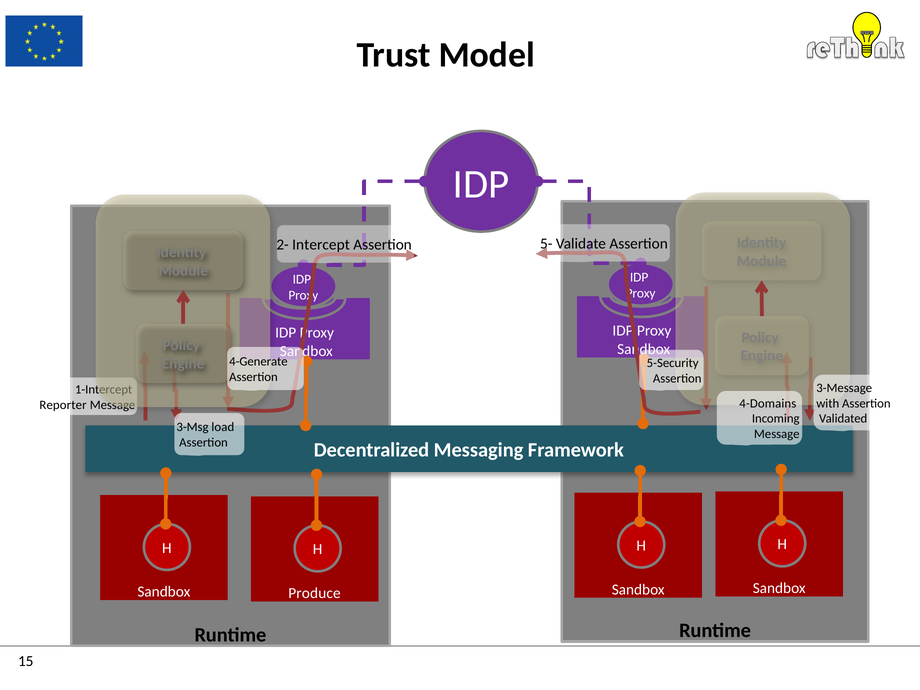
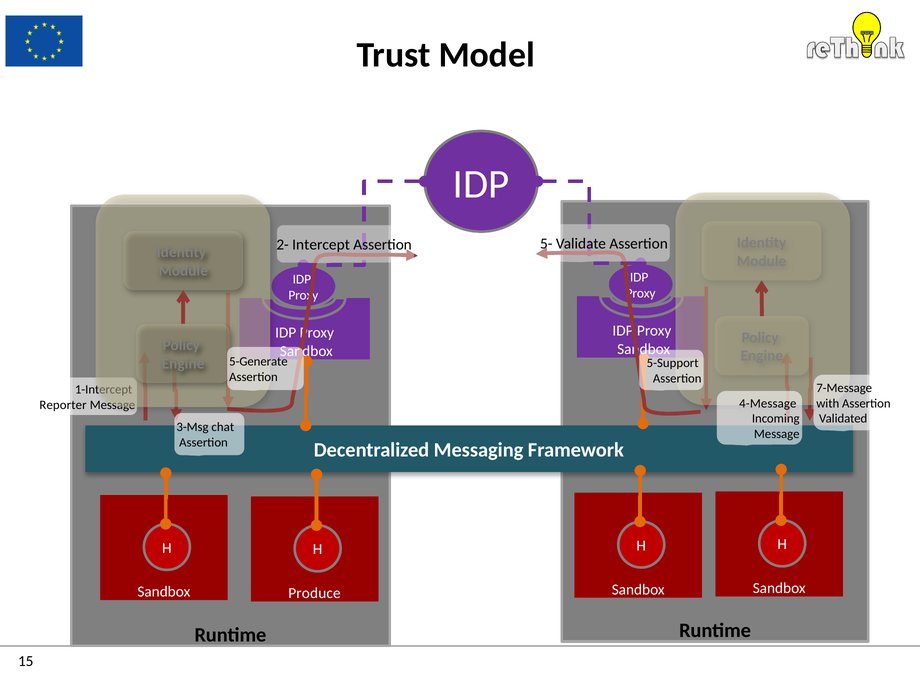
4-Generate: 4-Generate -> 5-Generate
5-Security: 5-Security -> 5-Support
3-Message: 3-Message -> 7-Message
4-Domains: 4-Domains -> 4-Message
load: load -> chat
